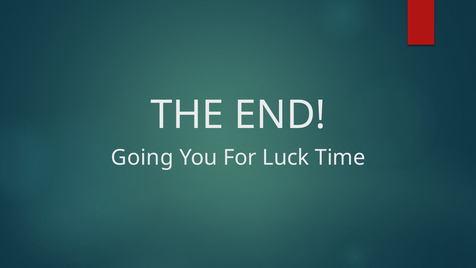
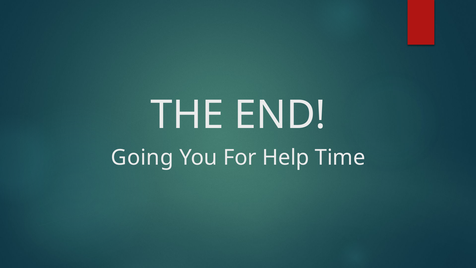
Luck: Luck -> Help
